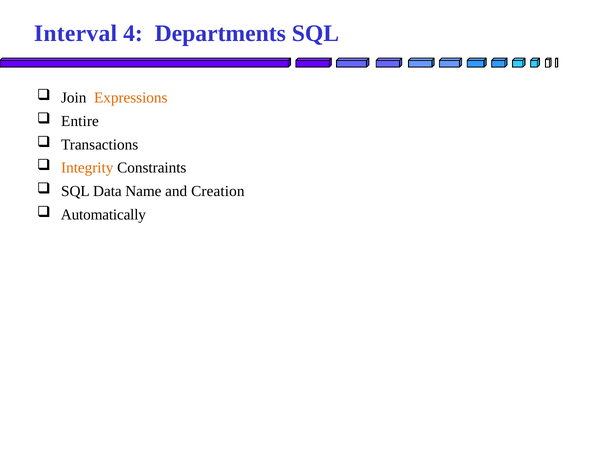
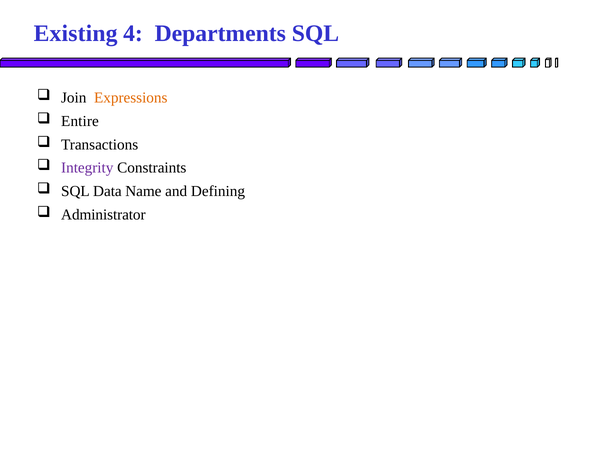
Interval: Interval -> Existing
Integrity colour: orange -> purple
Creation: Creation -> Defining
Automatically: Automatically -> Administrator
